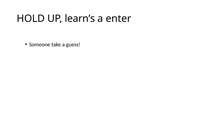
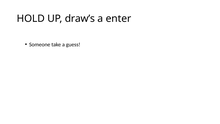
learn’s: learn’s -> draw’s
